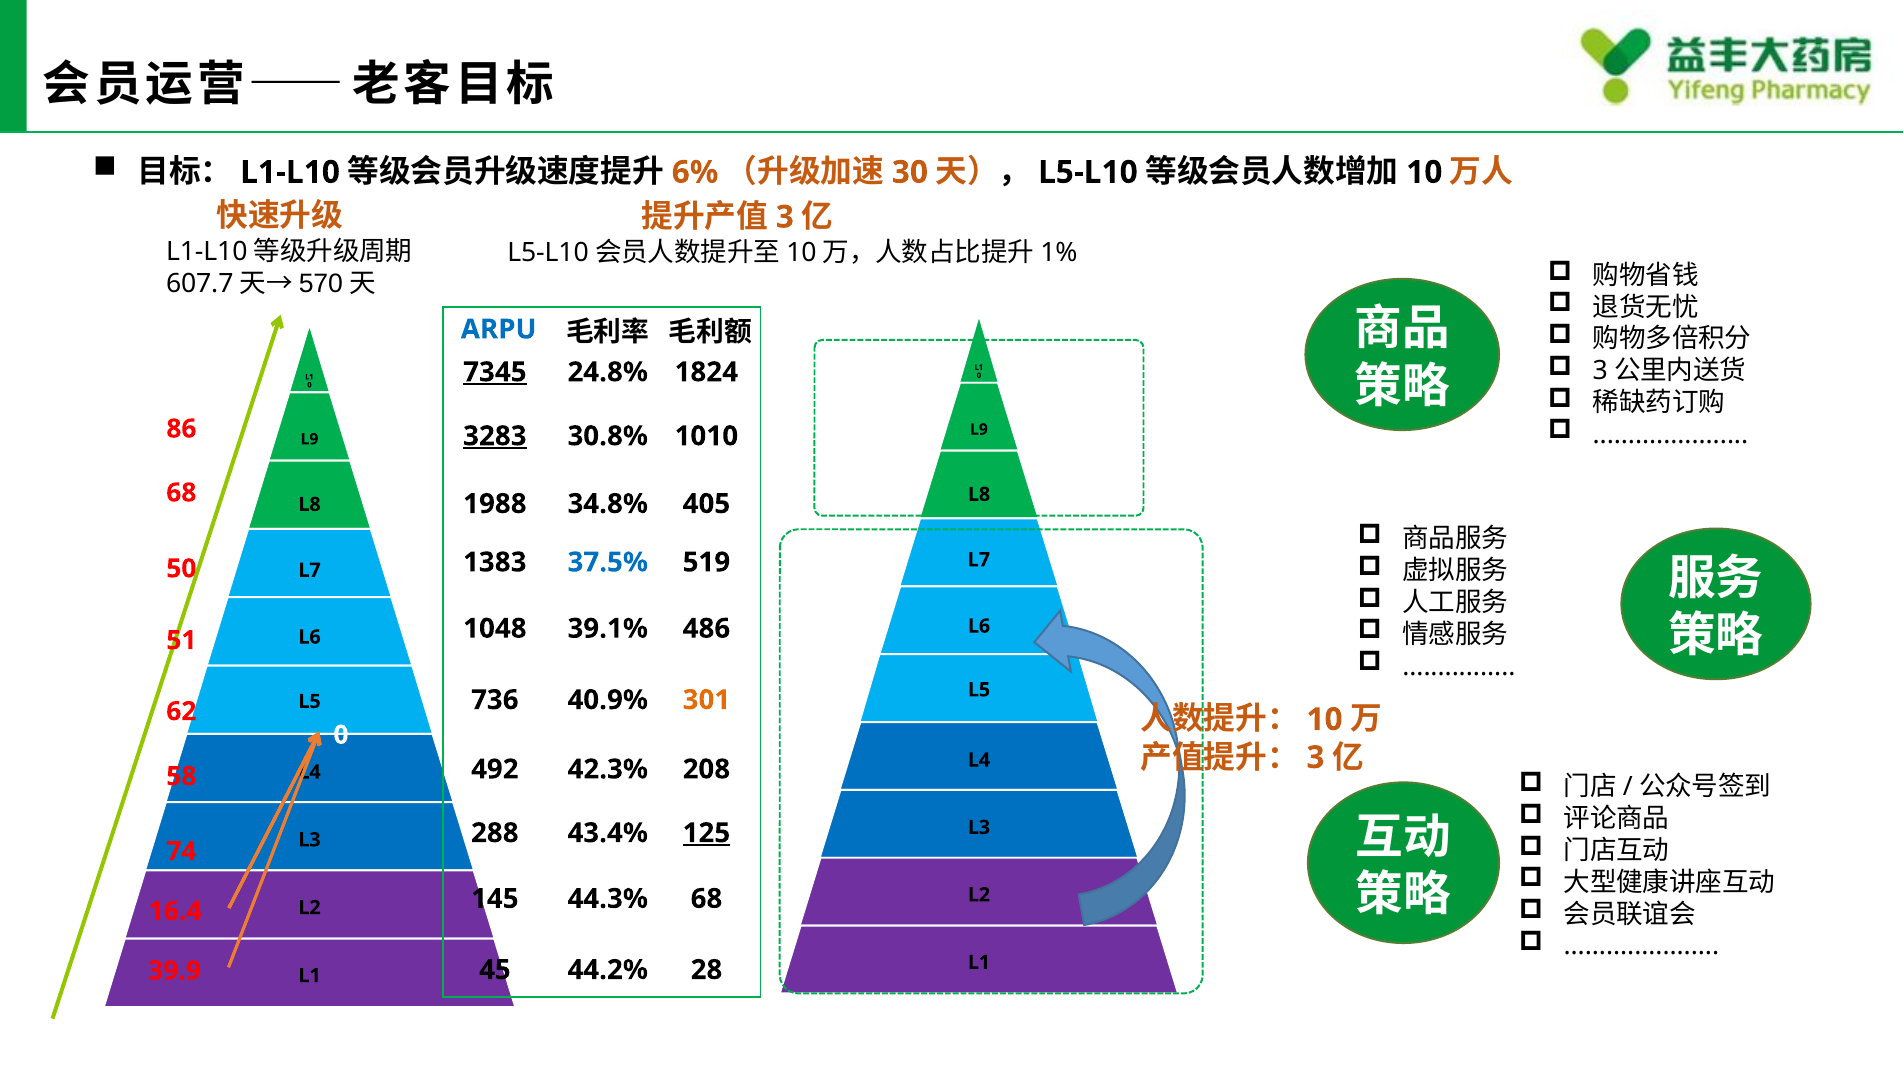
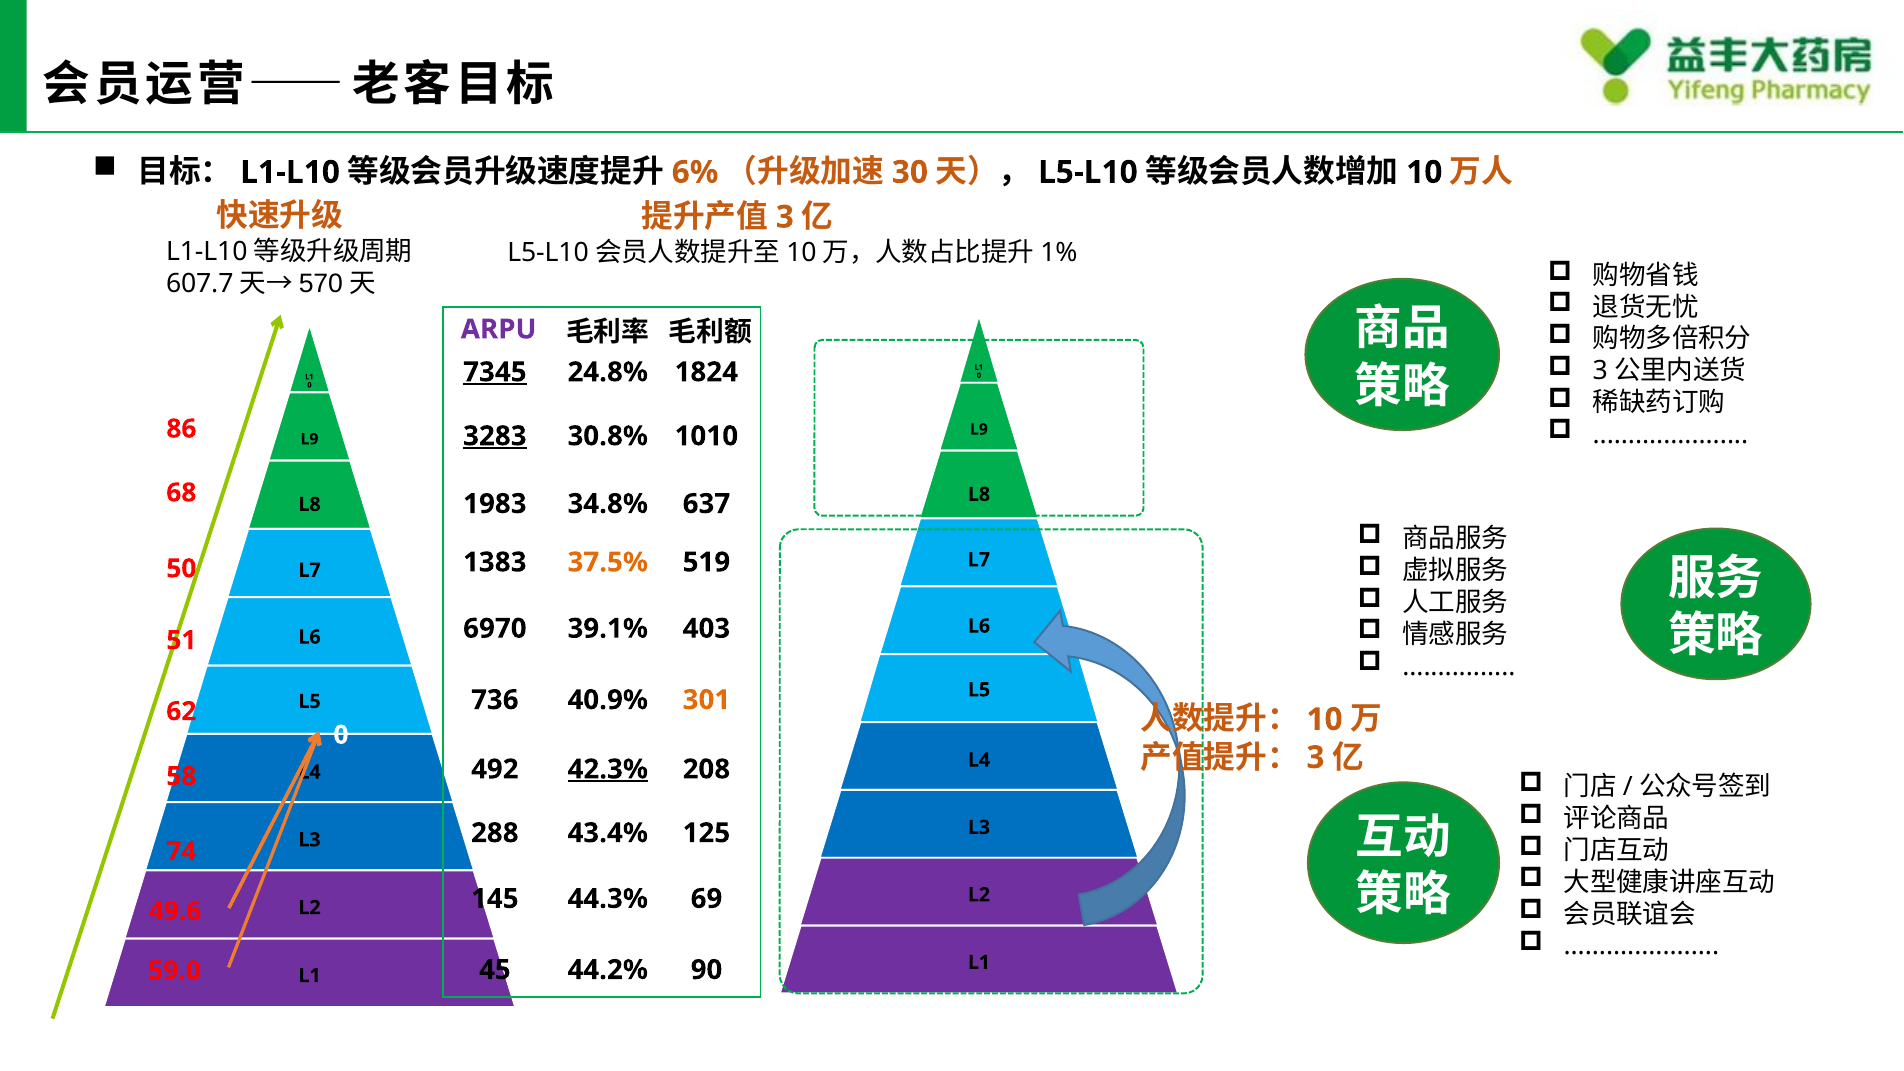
ARPU colour: blue -> purple
1988: 1988 -> 1983
405: 405 -> 637
37.5% colour: blue -> orange
1048: 1048 -> 6970
486: 486 -> 403
42.3% underline: none -> present
125 underline: present -> none
44.3% 68: 68 -> 69
16.4: 16.4 -> 49.6
28: 28 -> 90
39.9: 39.9 -> 59.0
